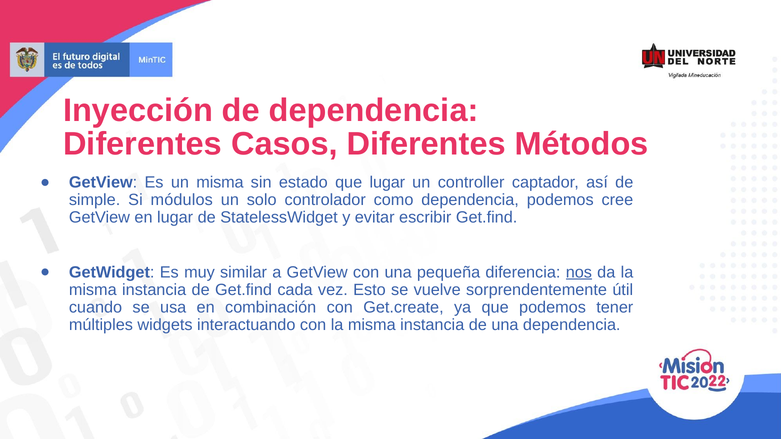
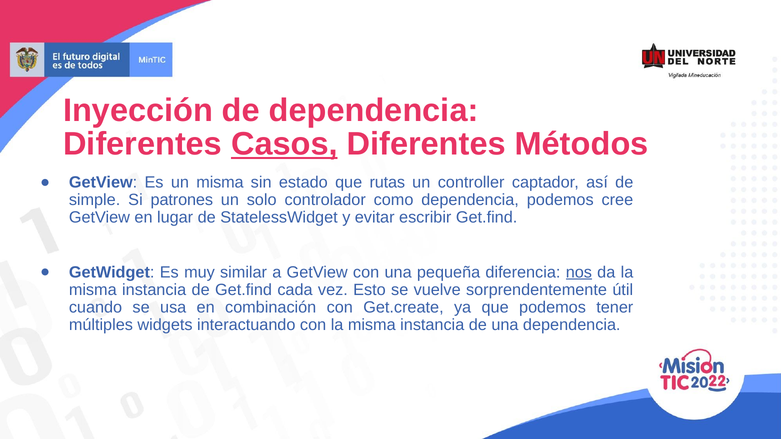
Casos underline: none -> present
que lugar: lugar -> rutas
módulos: módulos -> patrones
